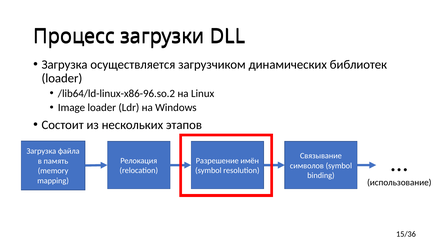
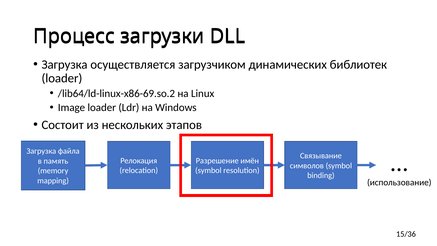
/lib64/ld-linux-x86-96.so.2: /lib64/ld-linux-x86-96.so.2 -> /lib64/ld-linux-x86-69.so.2
